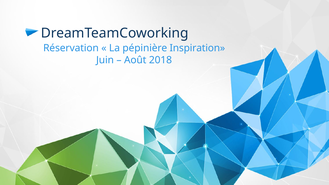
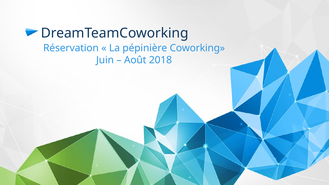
Inspiration: Inspiration -> Coworking
